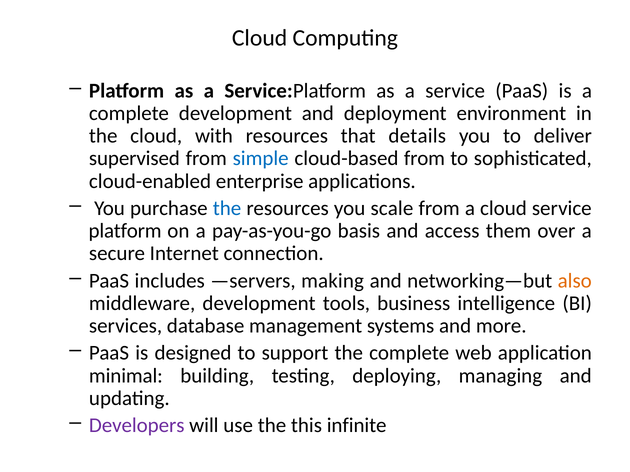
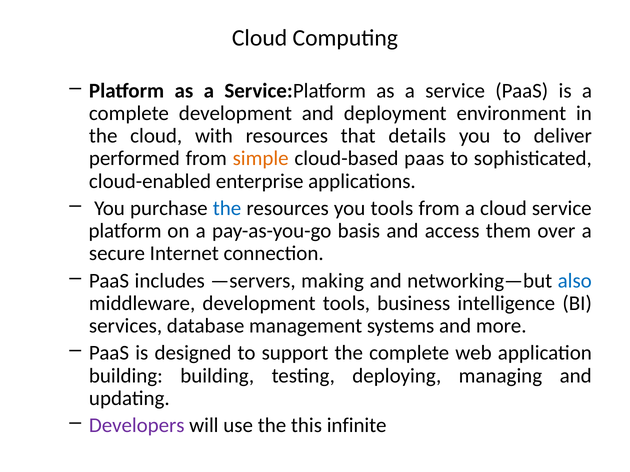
supervised: supervised -> performed
simple colour: blue -> orange
cloud-based from: from -> paas
you scale: scale -> tools
also colour: orange -> blue
minimal at (126, 376): minimal -> building
